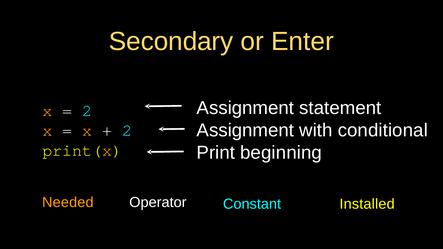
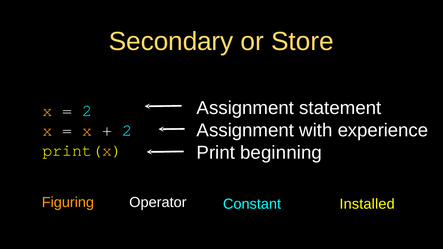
Enter: Enter -> Store
conditional: conditional -> experience
Needed: Needed -> Figuring
